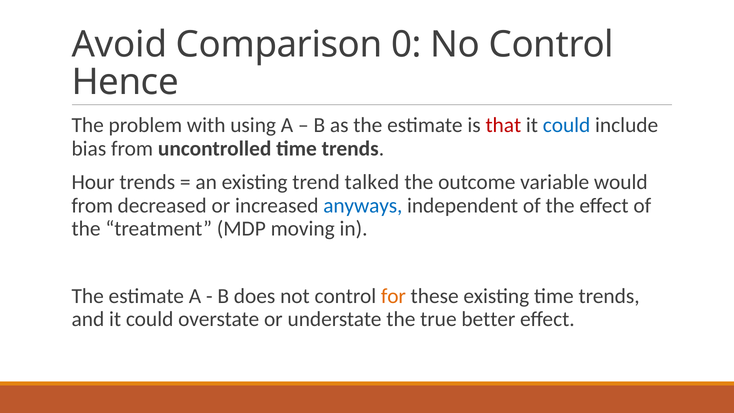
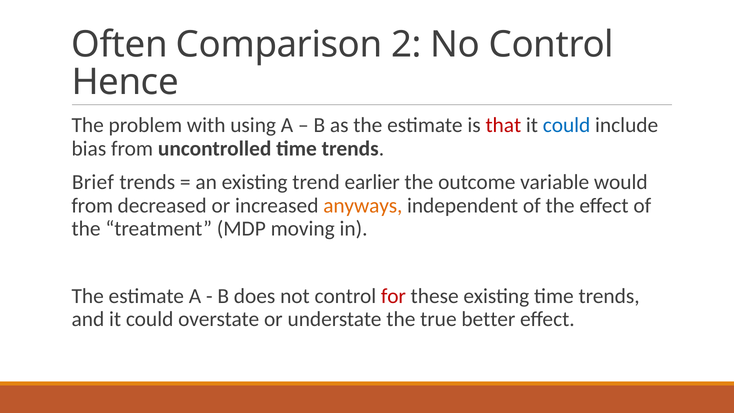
Avoid: Avoid -> Often
0: 0 -> 2
Hour: Hour -> Brief
talked: talked -> earlier
anyways colour: blue -> orange
for colour: orange -> red
